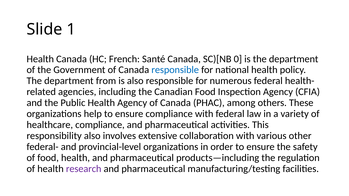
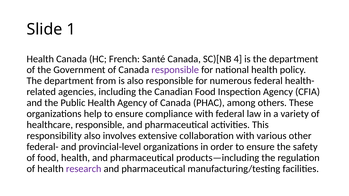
0: 0 -> 4
responsible at (175, 70) colour: blue -> purple
healthcare compliance: compliance -> responsible
